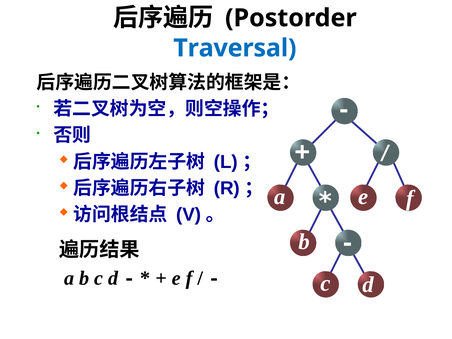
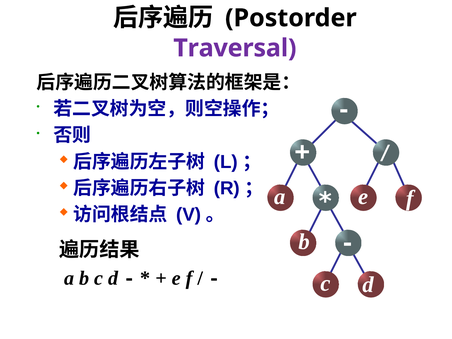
Traversal colour: blue -> purple
